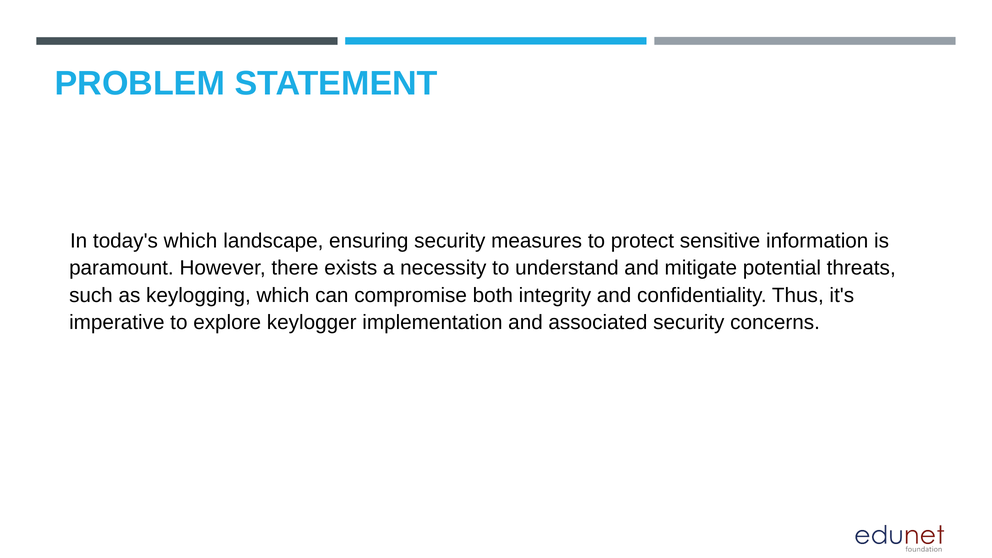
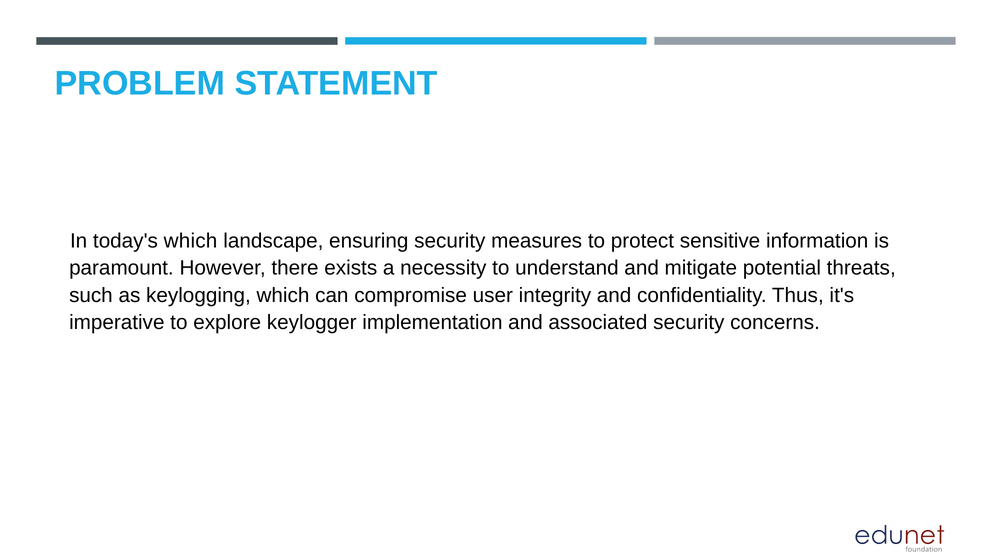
both: both -> user
